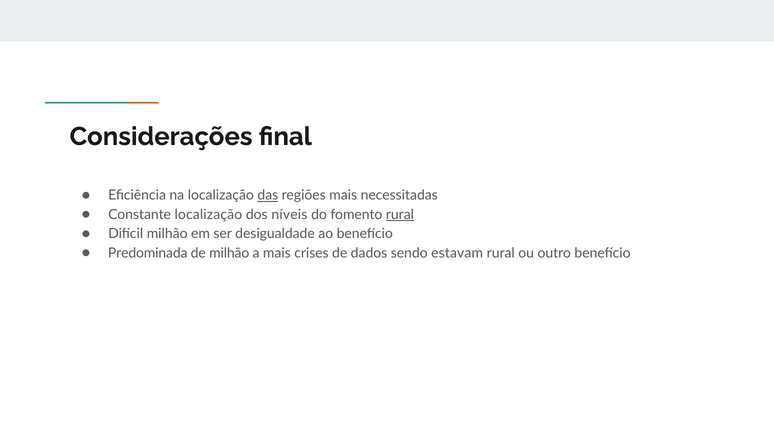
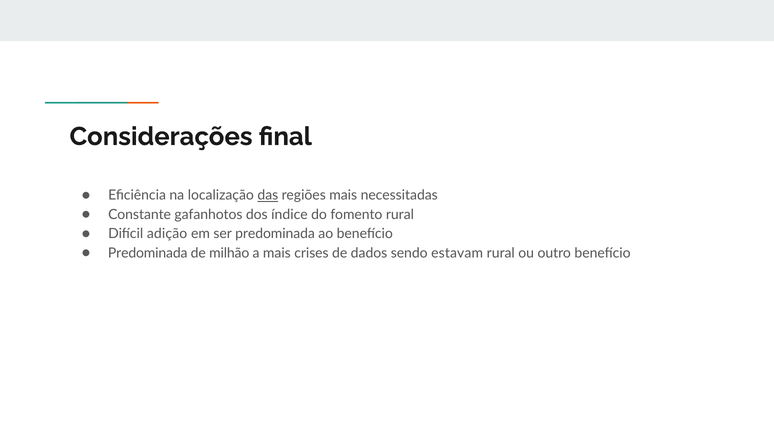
Constante localização: localização -> gafanhotos
níveis: níveis -> índice
rural at (400, 215) underline: present -> none
Difícil milhão: milhão -> adição
ser desigualdade: desigualdade -> predominada
